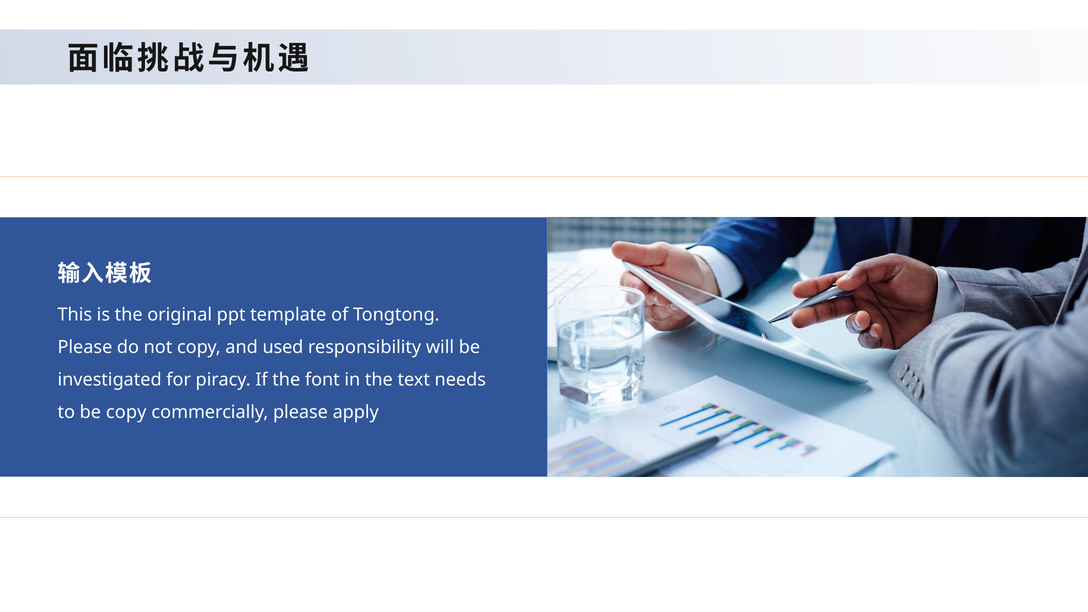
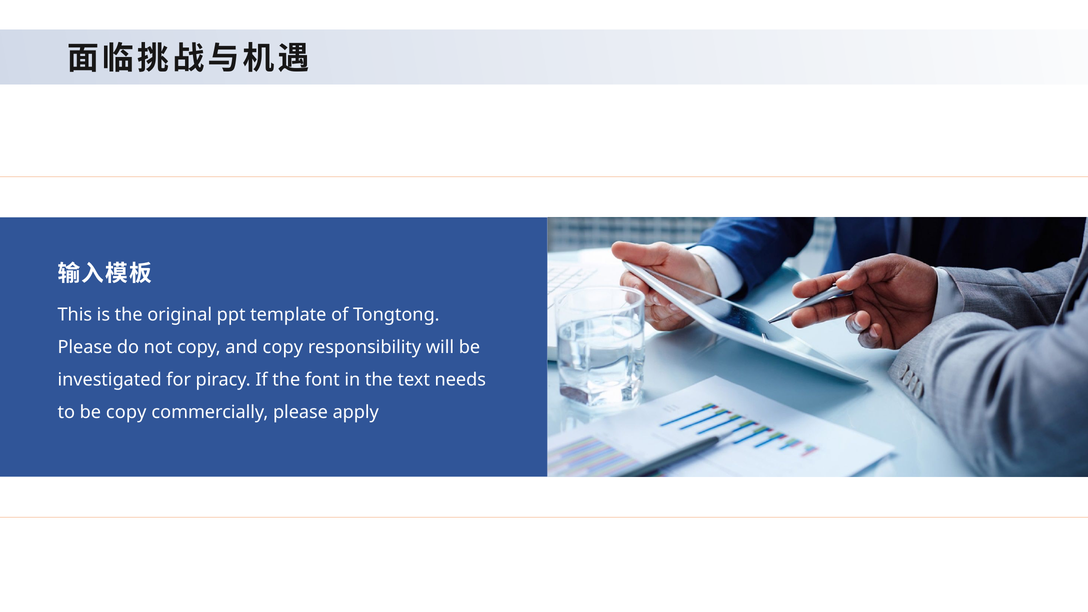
and used: used -> copy
